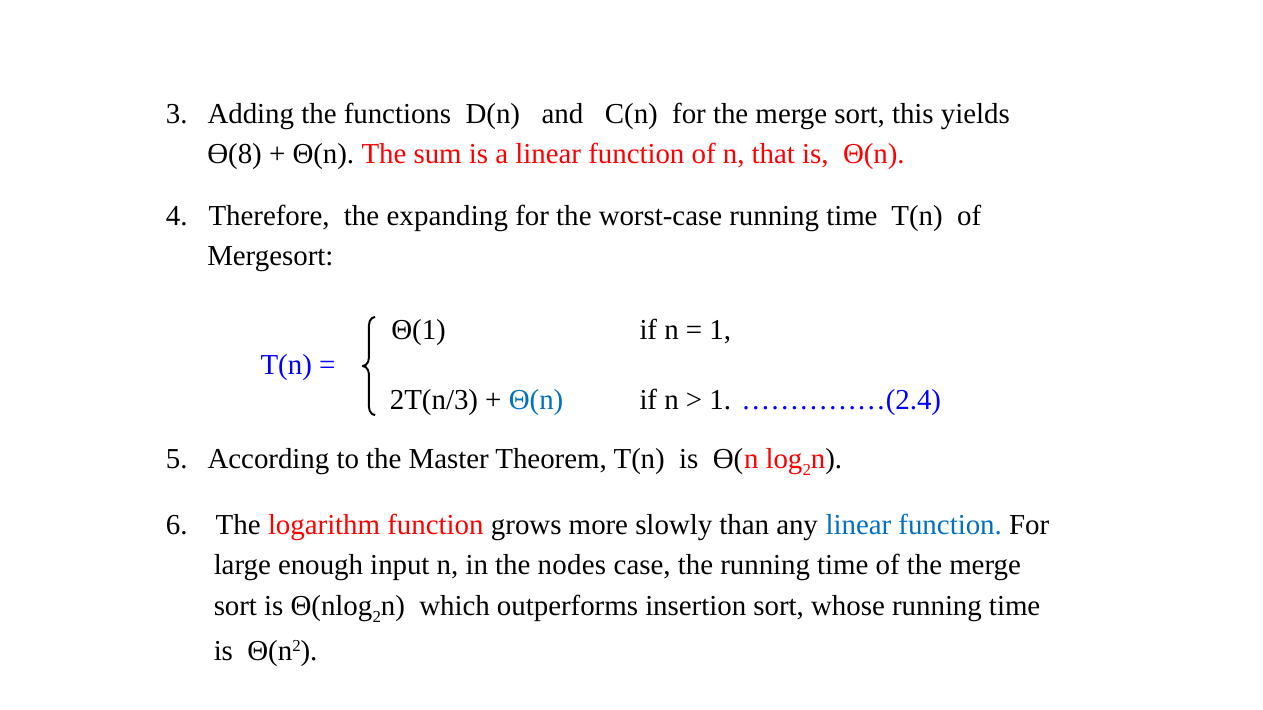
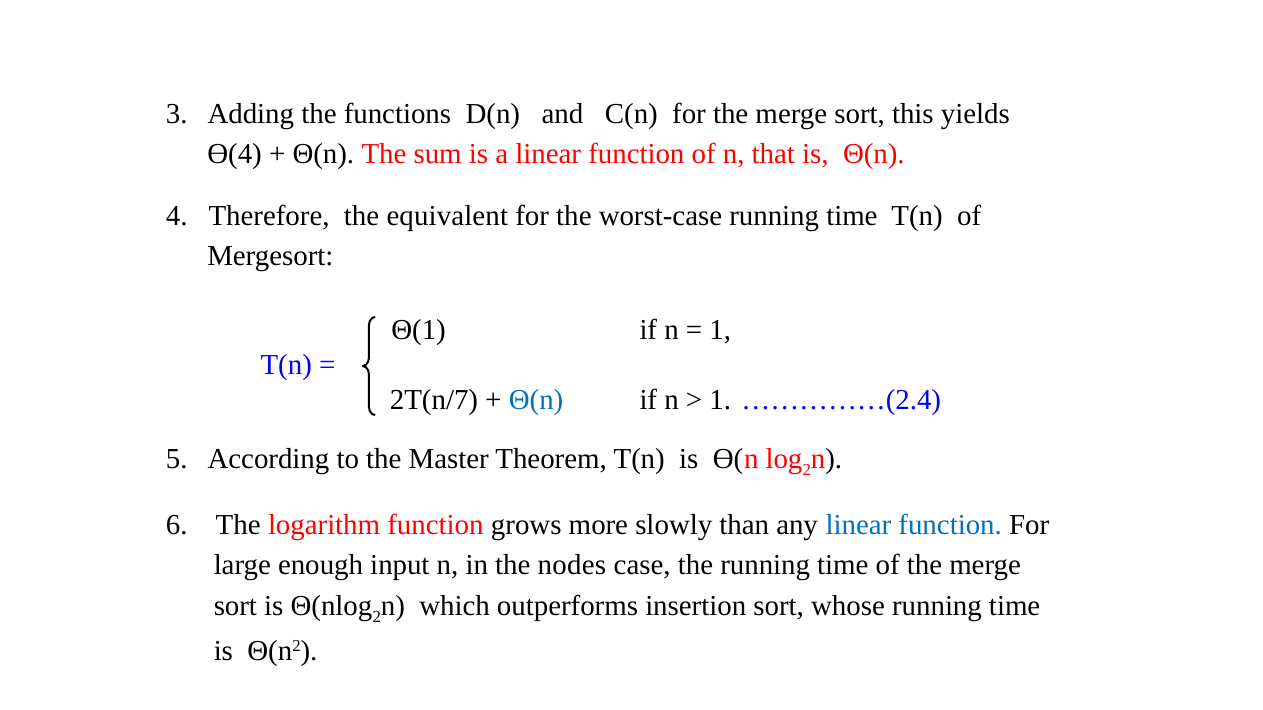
Ɵ(8: Ɵ(8 -> Ɵ(4
expanding: expanding -> equivalent
2T(n/3: 2T(n/3 -> 2T(n/7
